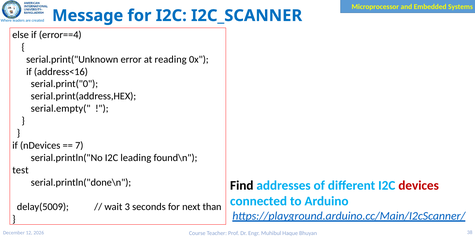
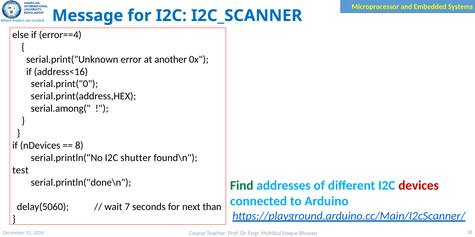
reading: reading -> another
serial.empty(: serial.empty( -> serial.among(
7: 7 -> 8
leading: leading -> shutter
Find colour: black -> green
delay(5009: delay(5009 -> delay(5060
3: 3 -> 7
